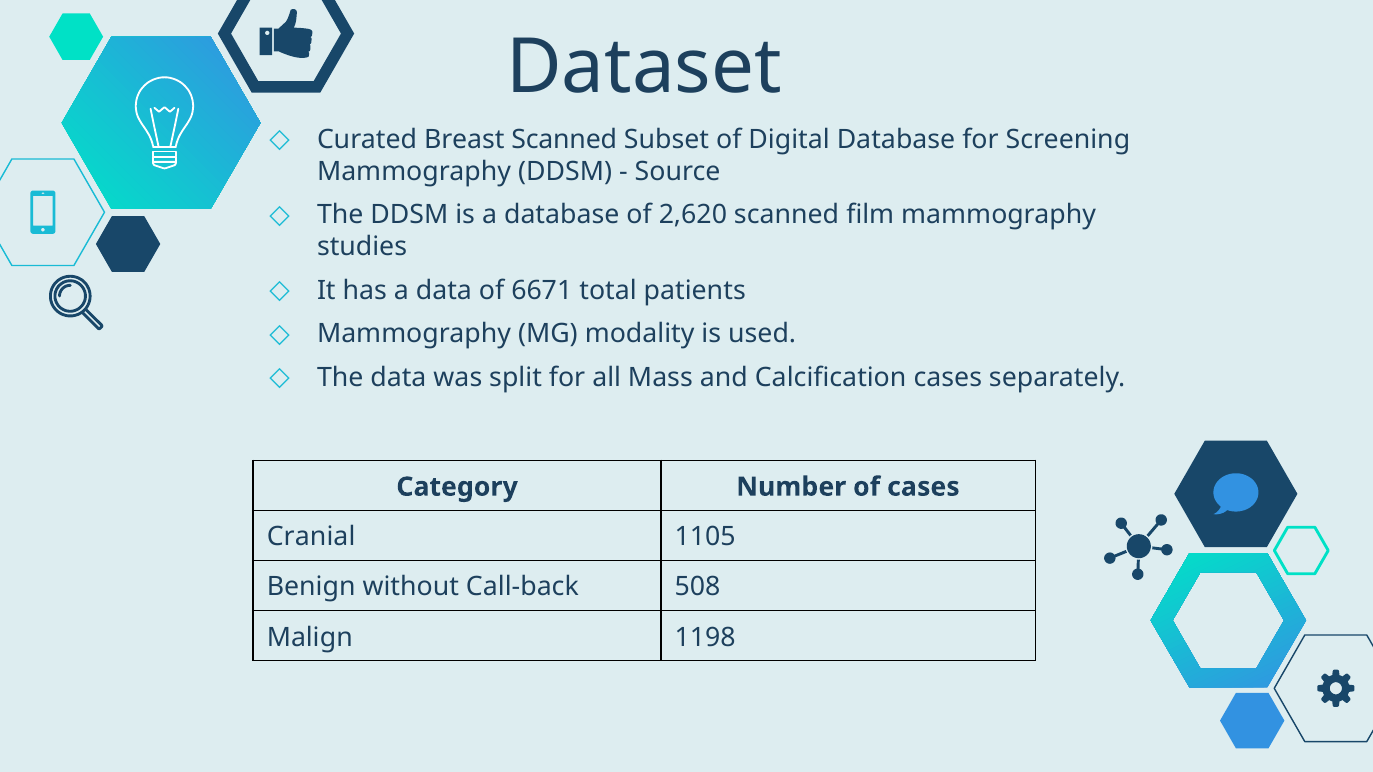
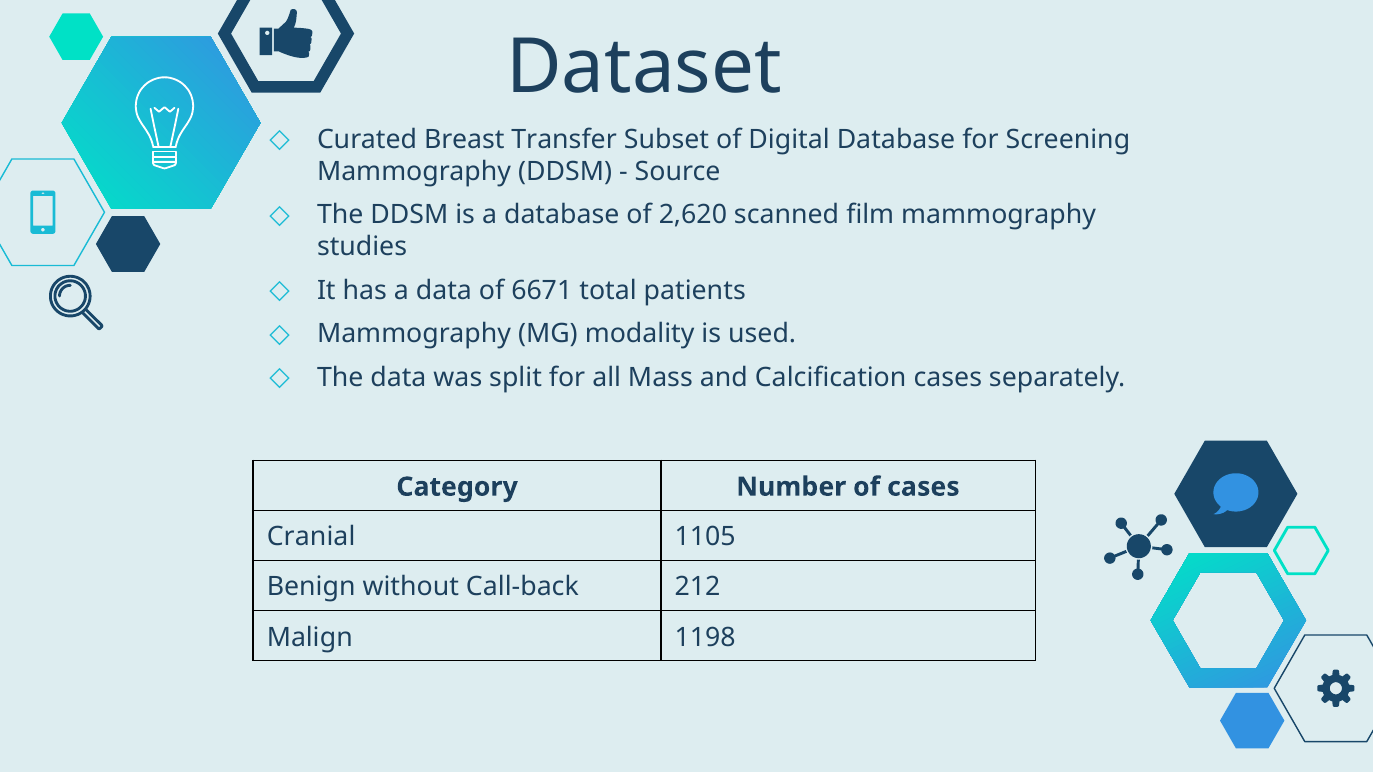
Breast Scanned: Scanned -> Transfer
508: 508 -> 212
